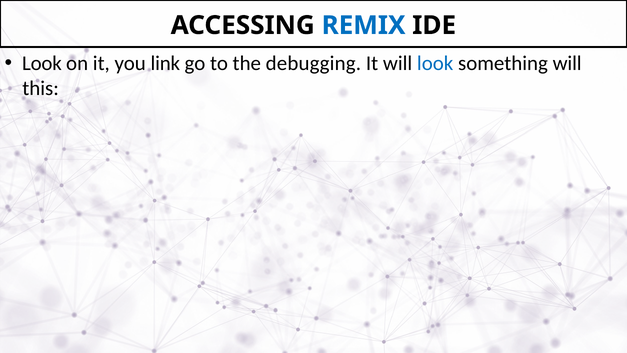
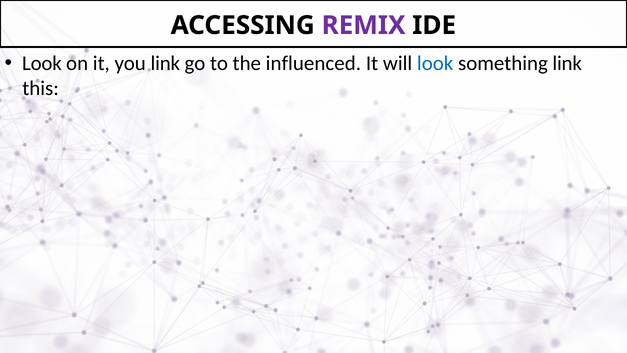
REMIX colour: blue -> purple
debugging: debugging -> influenced
something will: will -> link
